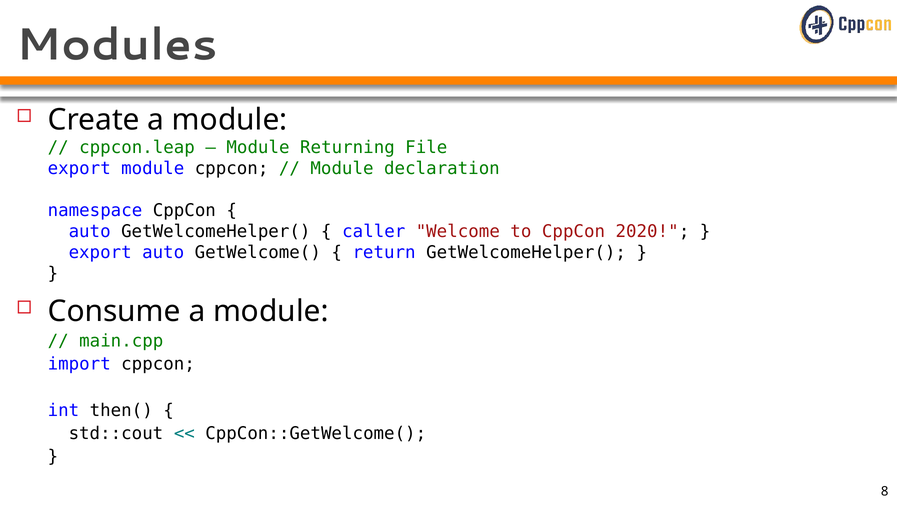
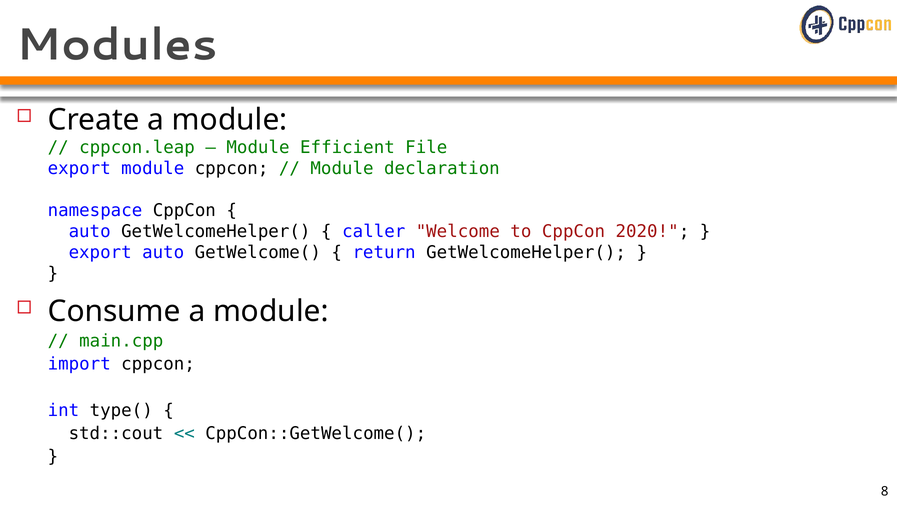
Returning: Returning -> Efficient
then(: then( -> type(
